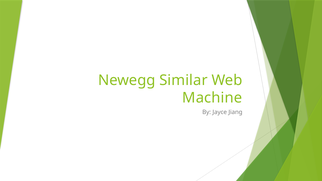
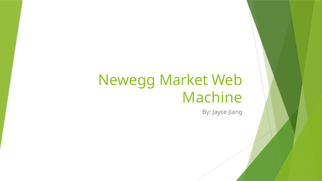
Similar: Similar -> Market
